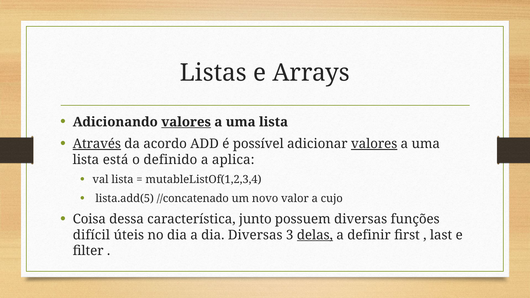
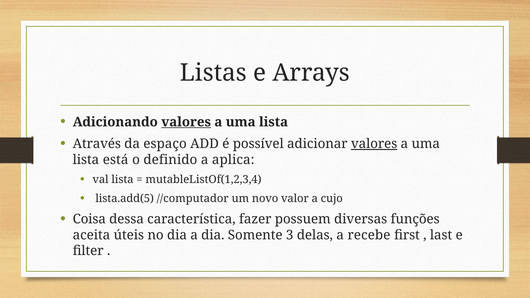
Através underline: present -> none
acordo: acordo -> espaço
//concatenado: //concatenado -> //computador
junto: junto -> fazer
difícil: difícil -> aceita
dia Diversas: Diversas -> Somente
delas underline: present -> none
definir: definir -> recebe
